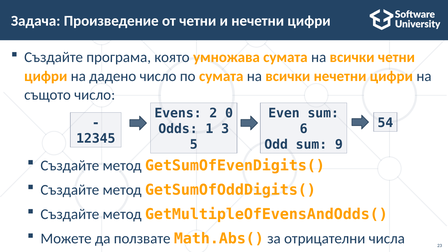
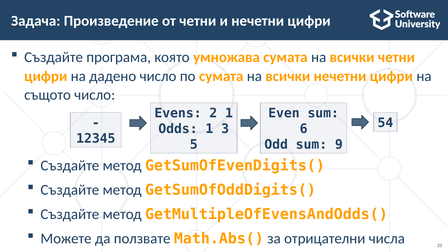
2 0: 0 -> 1
